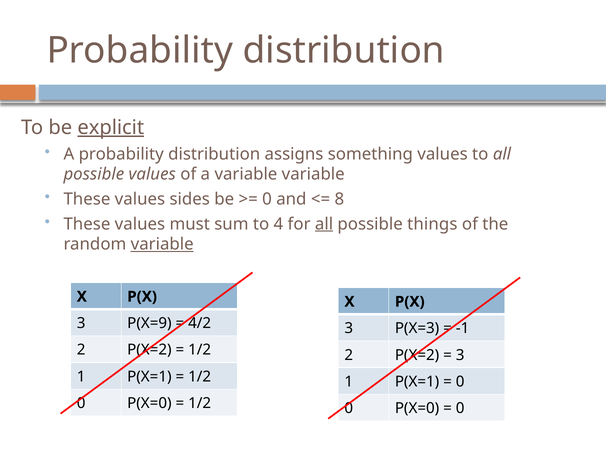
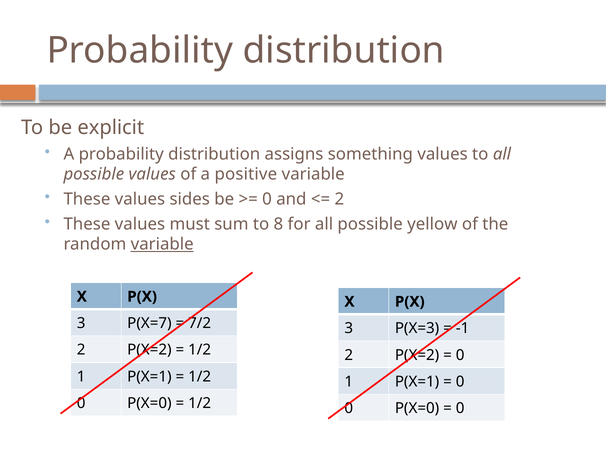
explicit underline: present -> none
a variable: variable -> positive
8 at (339, 199): 8 -> 2
4: 4 -> 8
all at (324, 224) underline: present -> none
things: things -> yellow
P(X=9: P(X=9 -> P(X=7
4/2: 4/2 -> 7/2
3 at (460, 355): 3 -> 0
